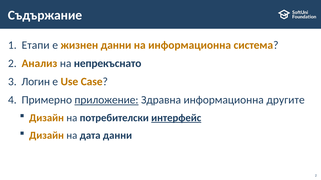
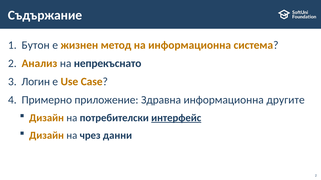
Етапи: Етапи -> Бутон
жизнен данни: данни -> метод
приложение underline: present -> none
дата: дата -> чрез
